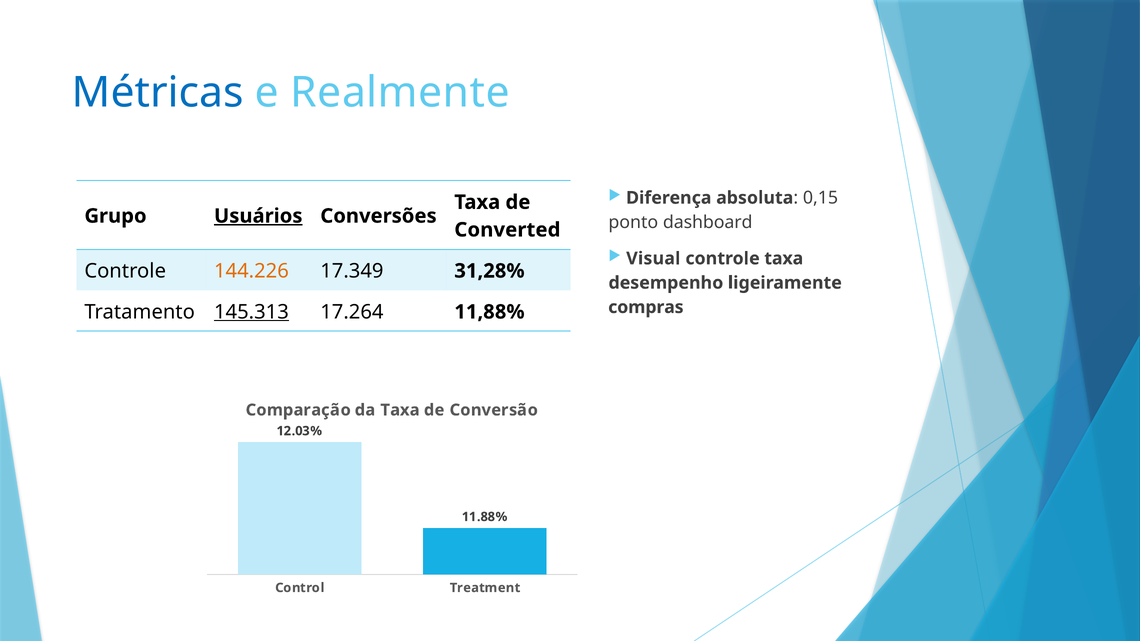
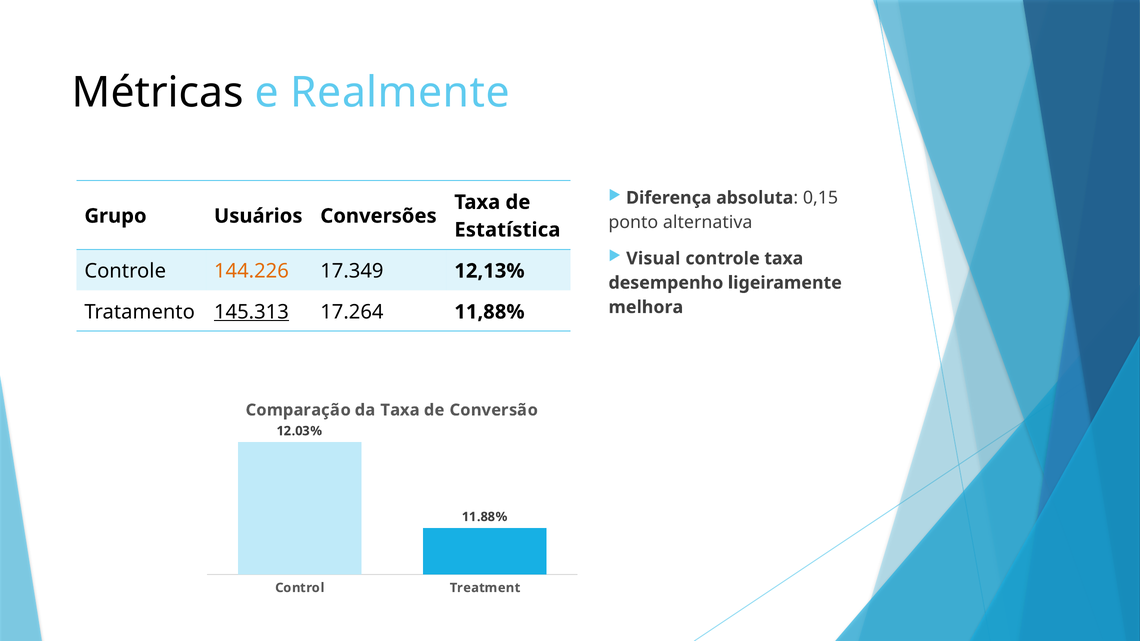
Métricas colour: blue -> black
Usuários underline: present -> none
dashboard: dashboard -> alternativa
Converted: Converted -> Estatística
31,28%: 31,28% -> 12,13%
compras: compras -> melhora
